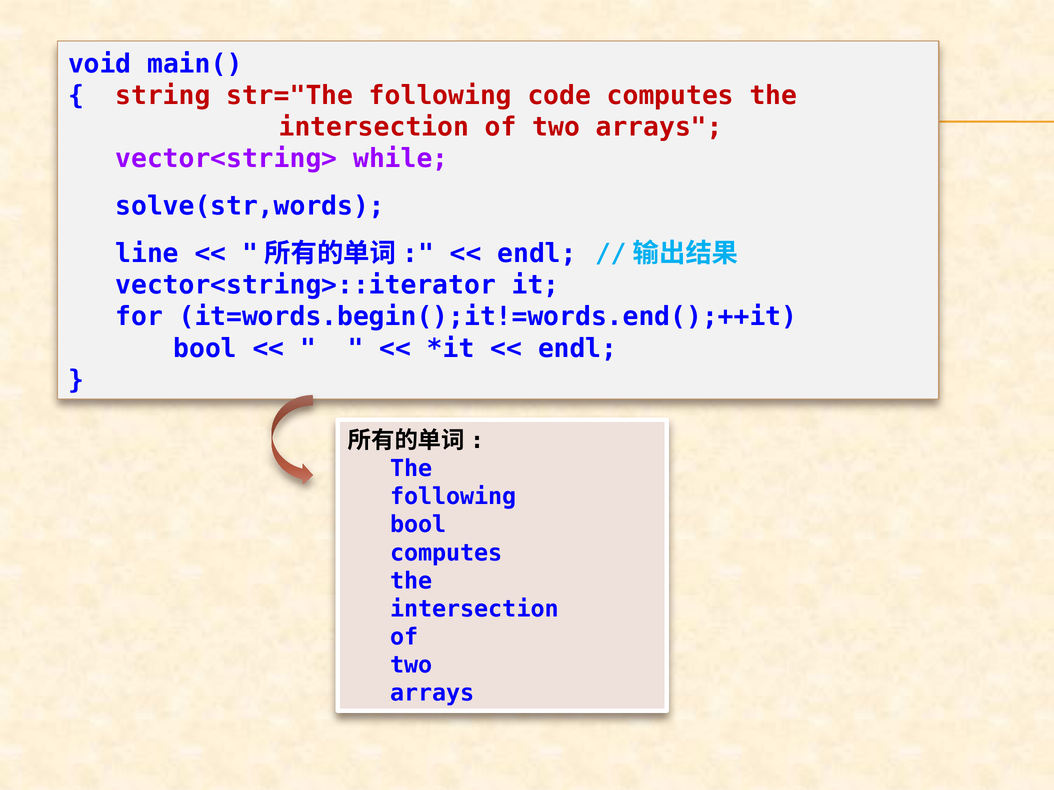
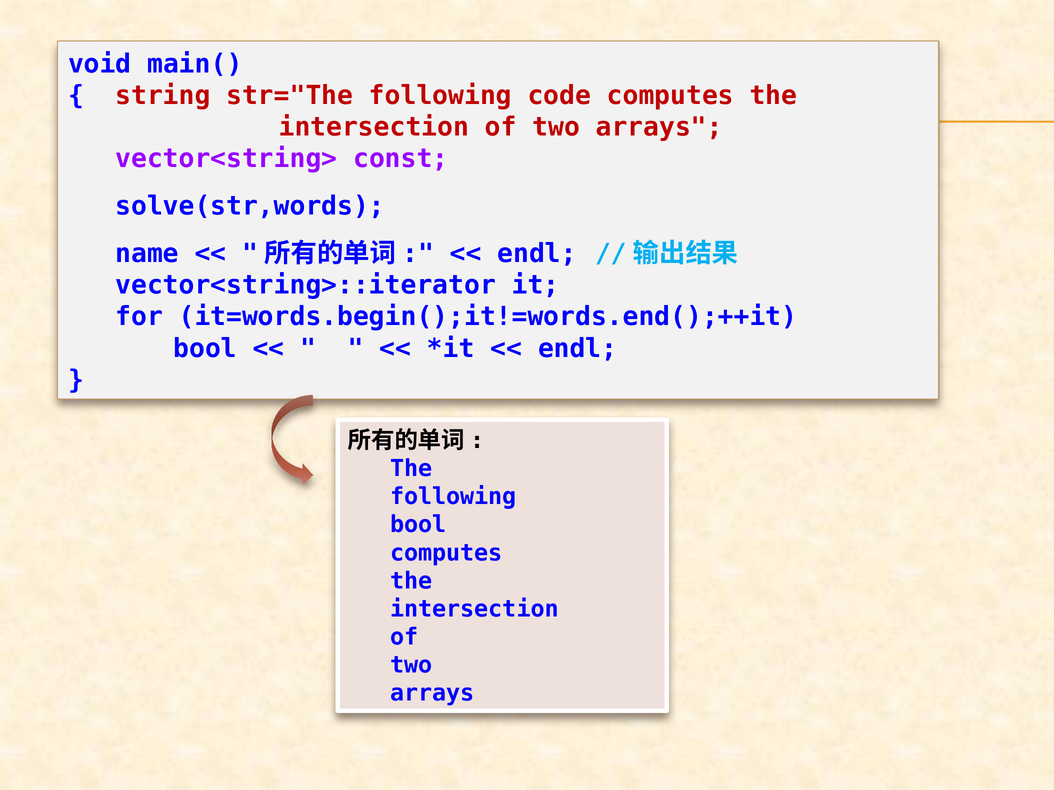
while: while -> const
line: line -> name
